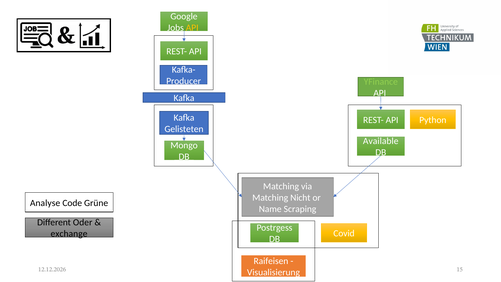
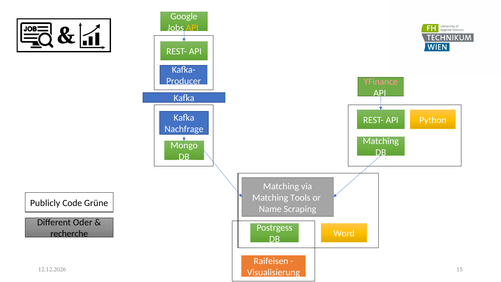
YFinance colour: light green -> pink
Gelisteten: Gelisteten -> Nachfrage
Available at (381, 141): Available -> Matching
Nicht: Nicht -> Tools
Analyse: Analyse -> Publicly
Covid: Covid -> Word
exchange: exchange -> recherche
